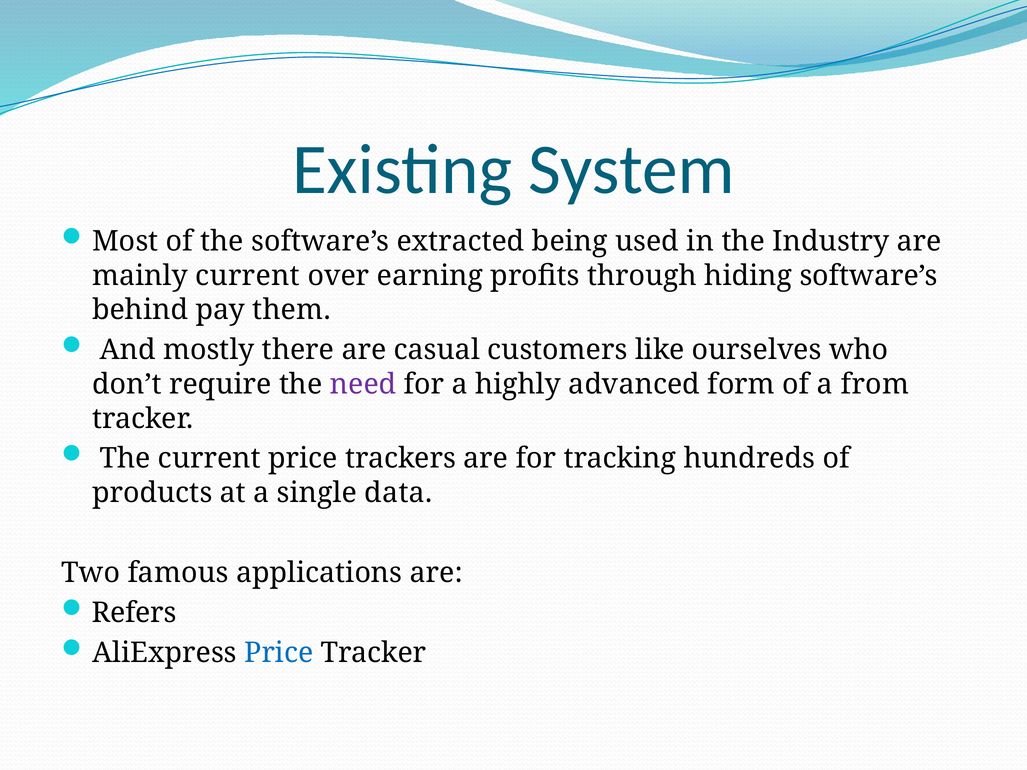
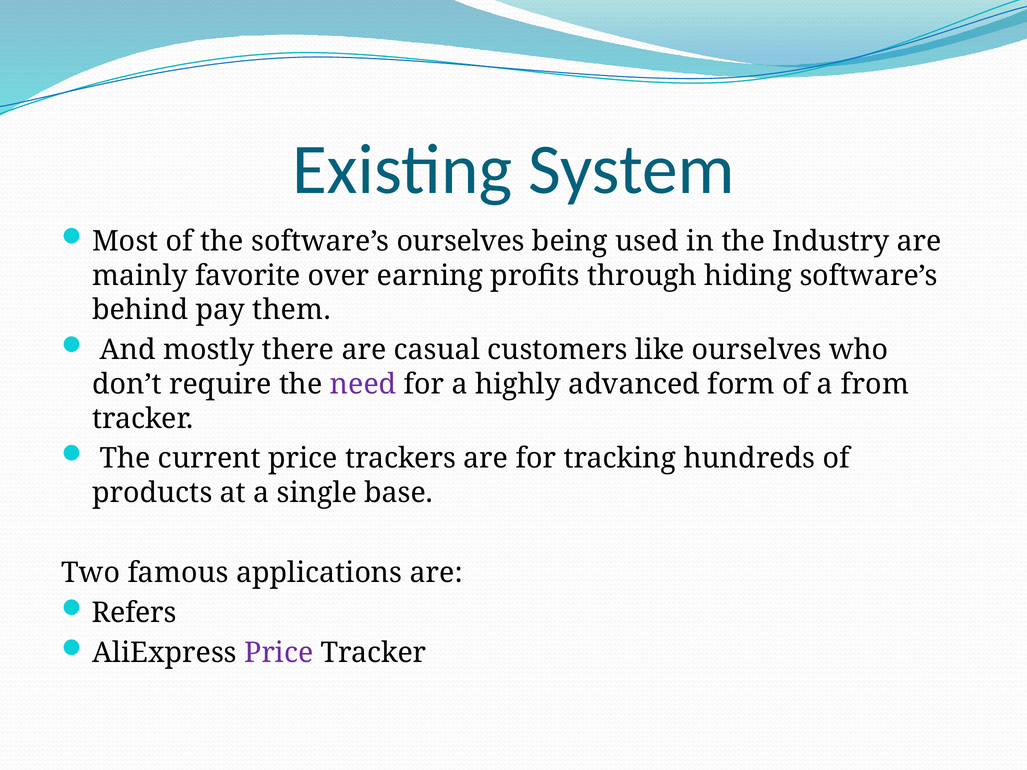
software’s extracted: extracted -> ourselves
mainly current: current -> favorite
data: data -> base
Price at (279, 653) colour: blue -> purple
